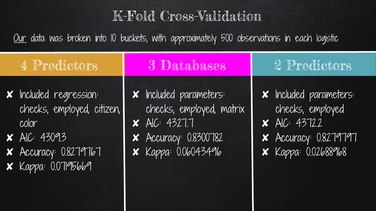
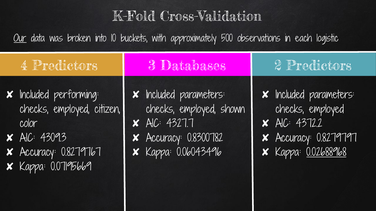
regression: regression -> performing
matrix: matrix -> shown
0.02688968 underline: none -> present
